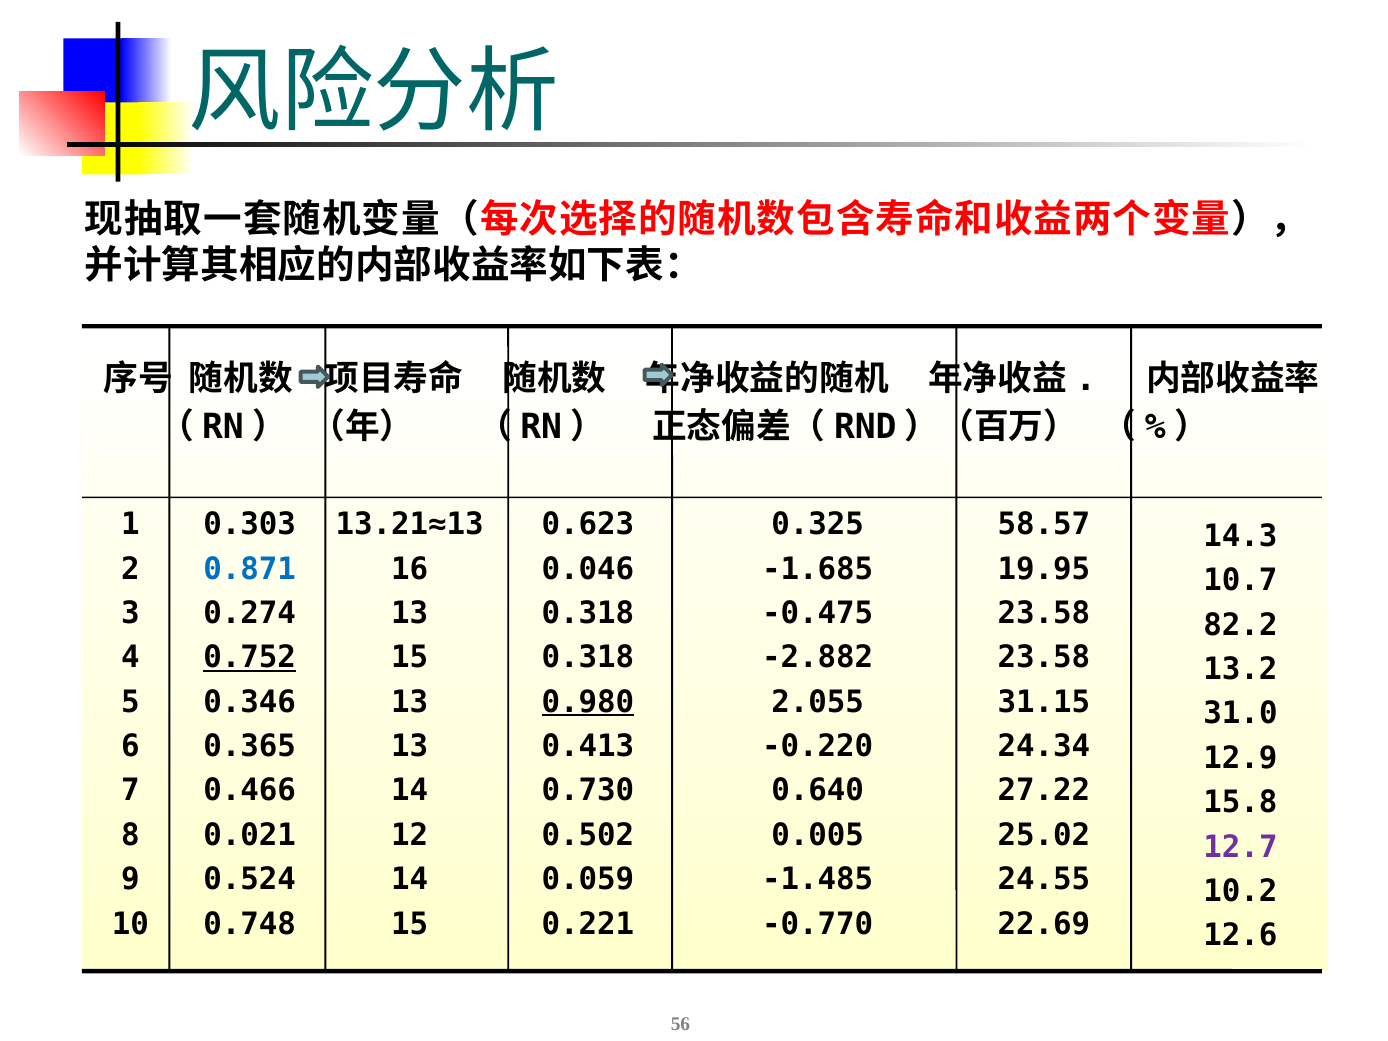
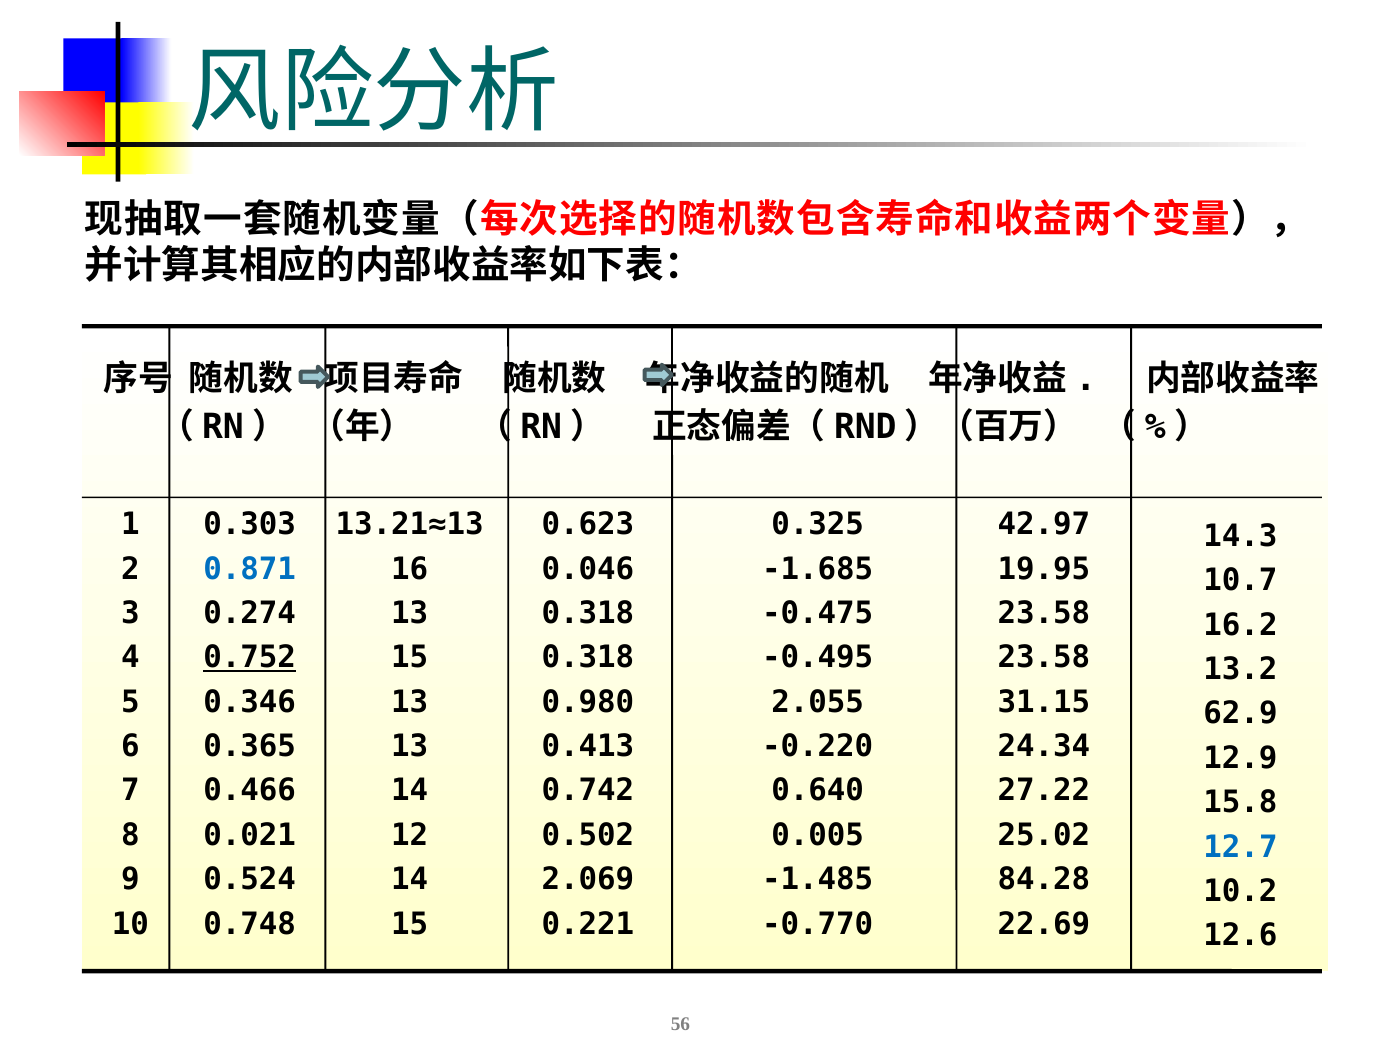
58.57: 58.57 -> 42.97
82.2: 82.2 -> 16.2
-2.882: -2.882 -> -0.495
0.980 underline: present -> none
31.0: 31.0 -> 62.9
0.730: 0.730 -> 0.742
12.7 colour: purple -> blue
0.059: 0.059 -> 2.069
24.55: 24.55 -> 84.28
